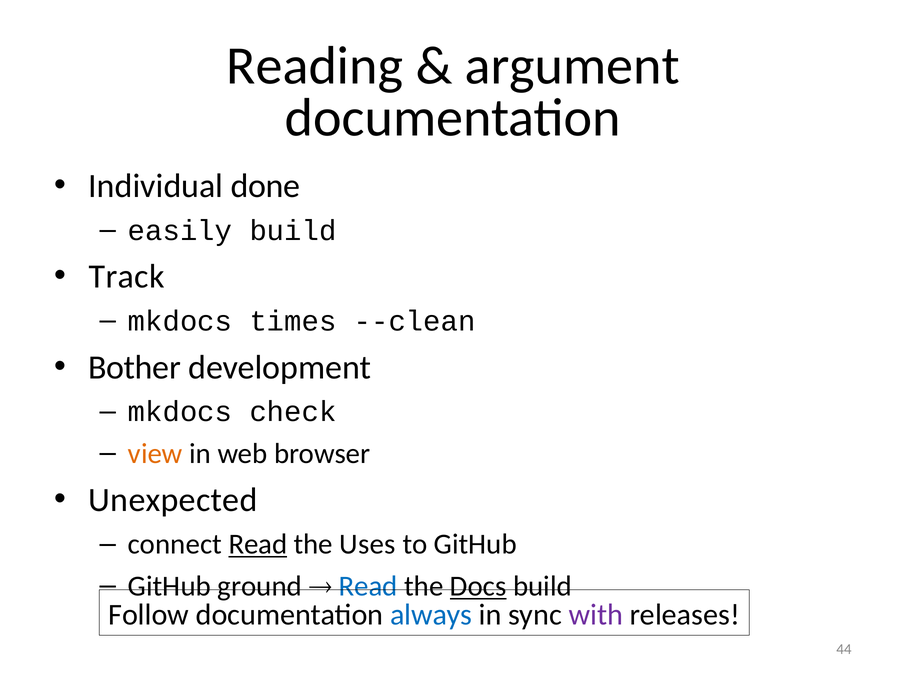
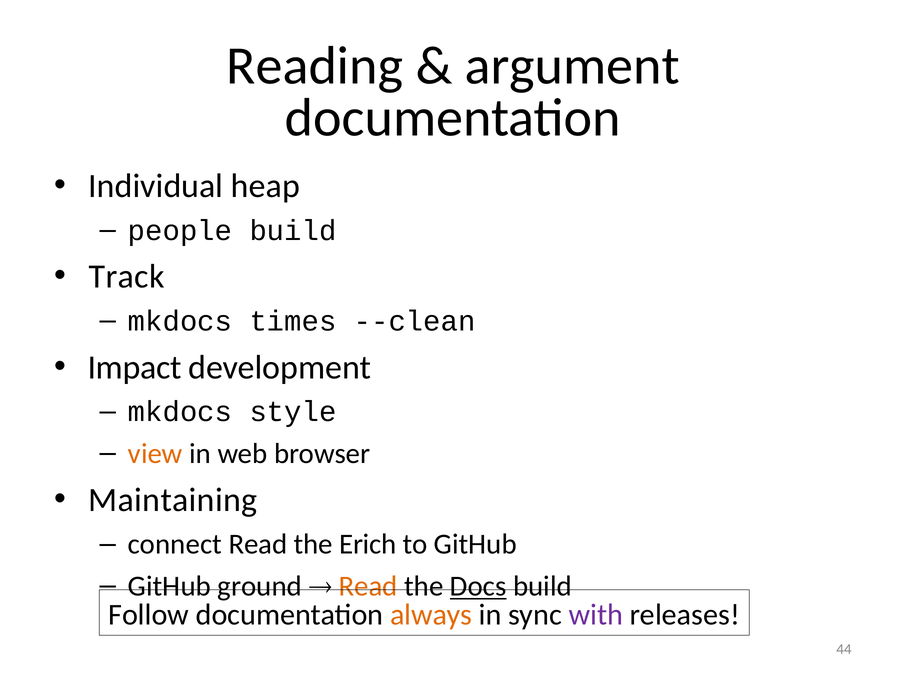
done: done -> heap
easily: easily -> people
Bother: Bother -> Impact
check: check -> style
Unexpected: Unexpected -> Maintaining
Read at (258, 544) underline: present -> none
Uses: Uses -> Erich
Read at (368, 586) colour: blue -> orange
always colour: blue -> orange
